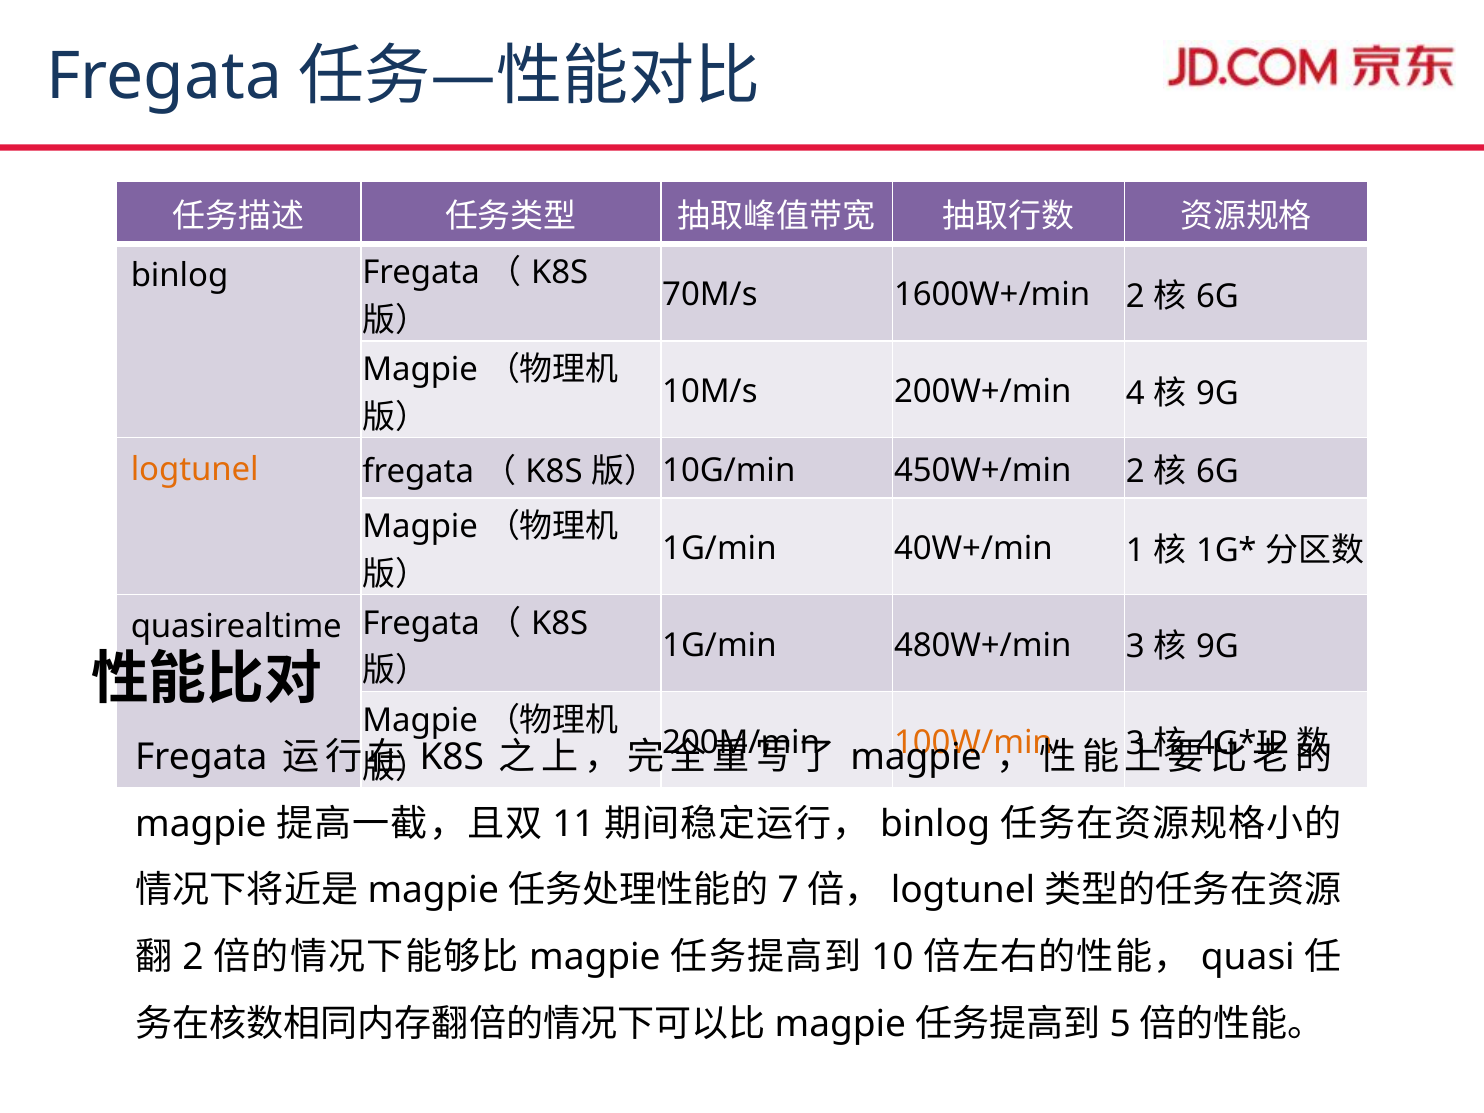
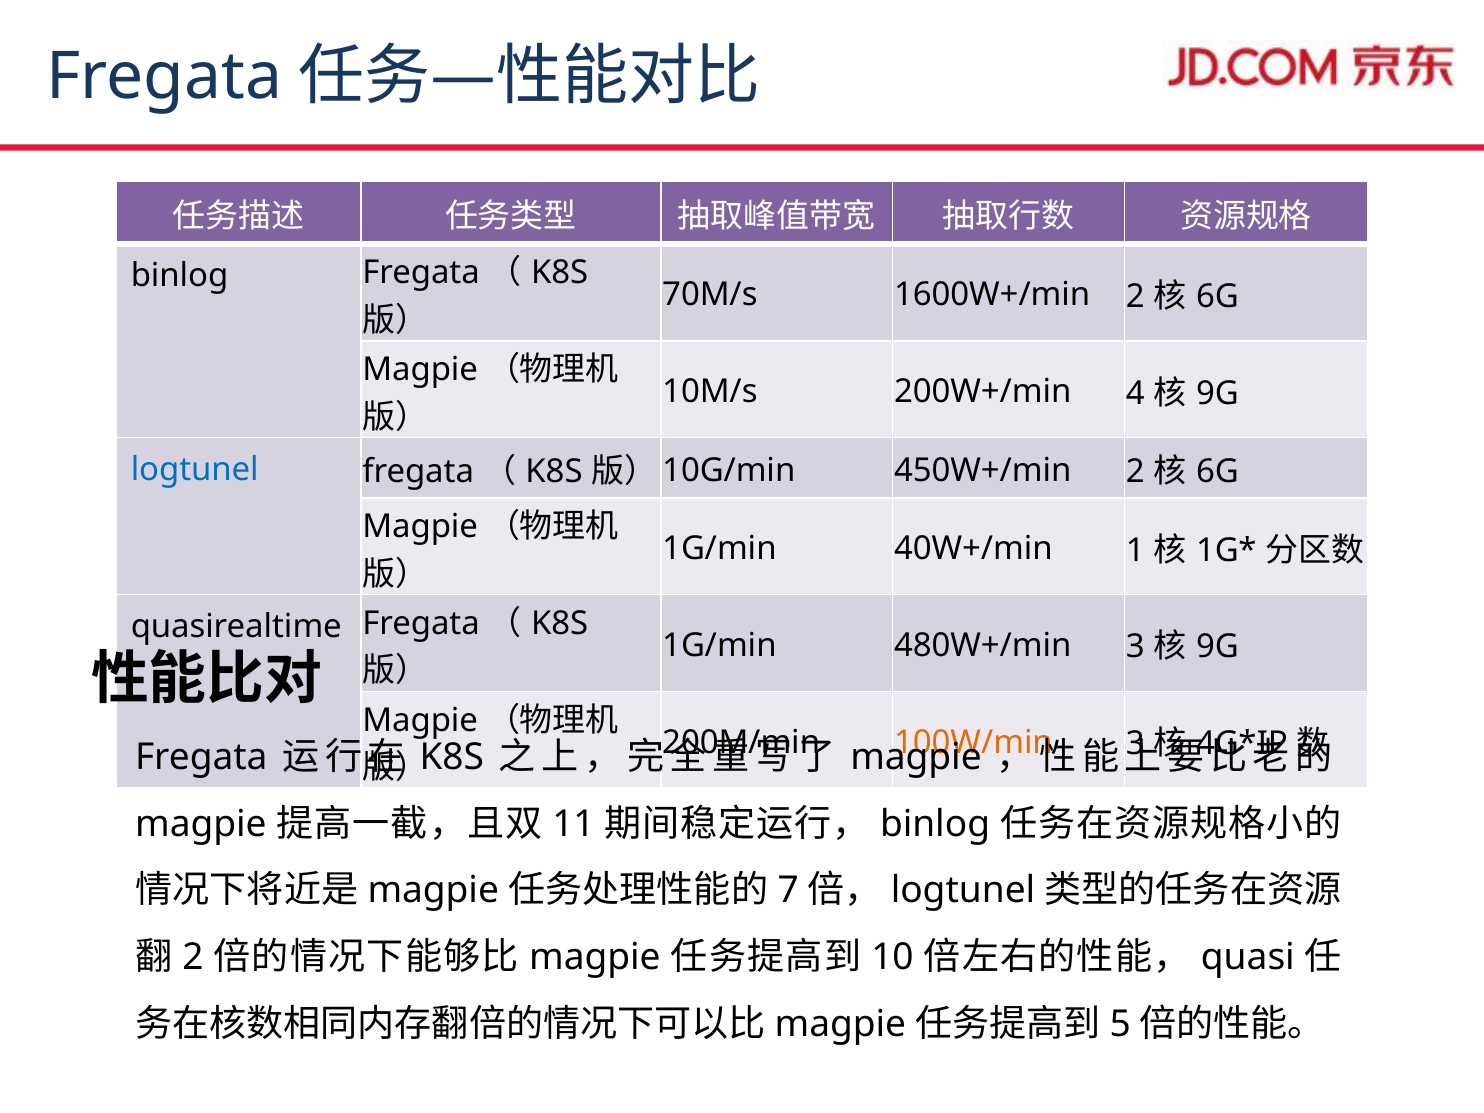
logtunel colour: orange -> blue
